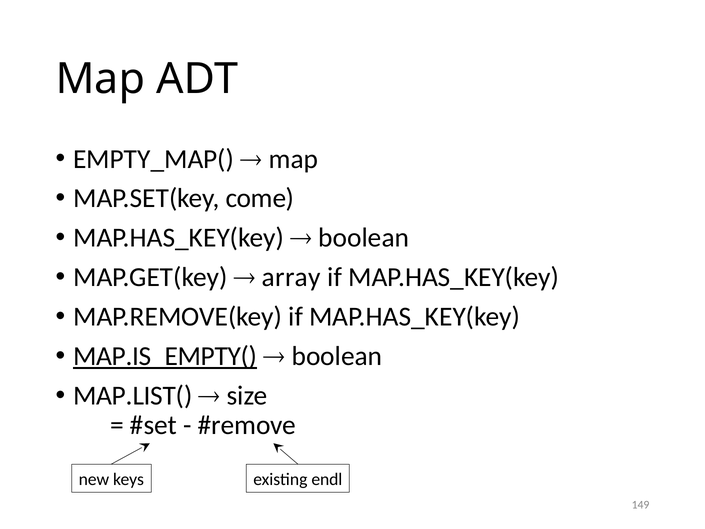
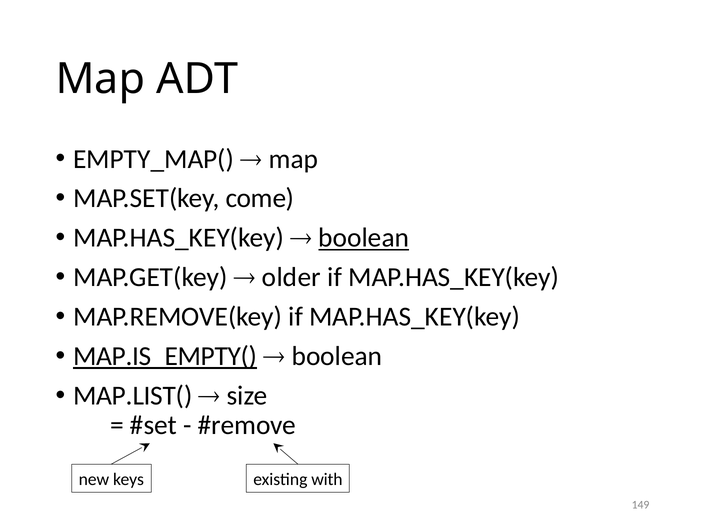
boolean at (364, 238) underline: none -> present
array: array -> older
endl: endl -> with
